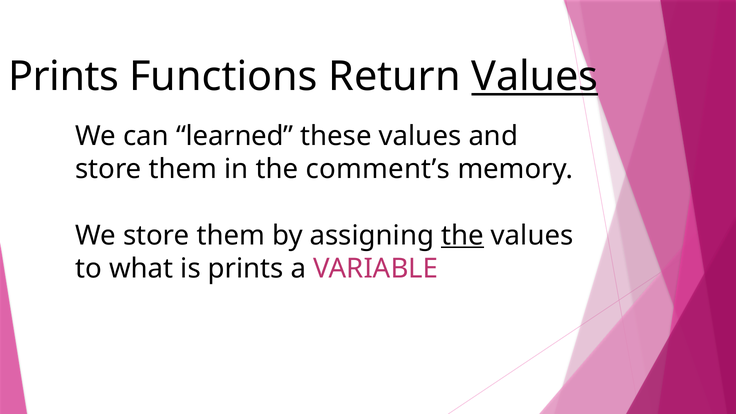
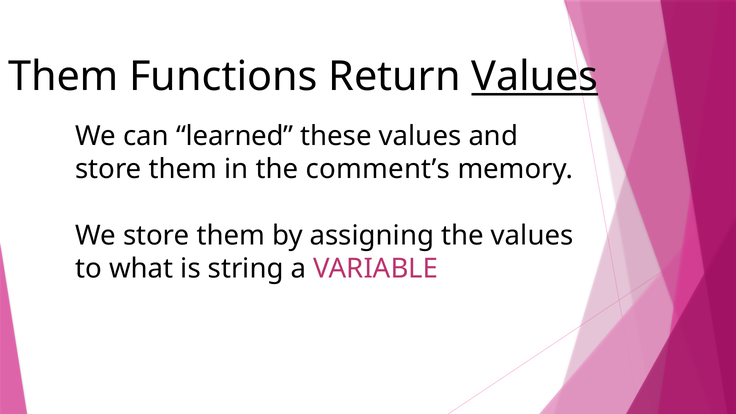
Prints at (64, 77): Prints -> Them
the at (463, 236) underline: present -> none
is prints: prints -> string
